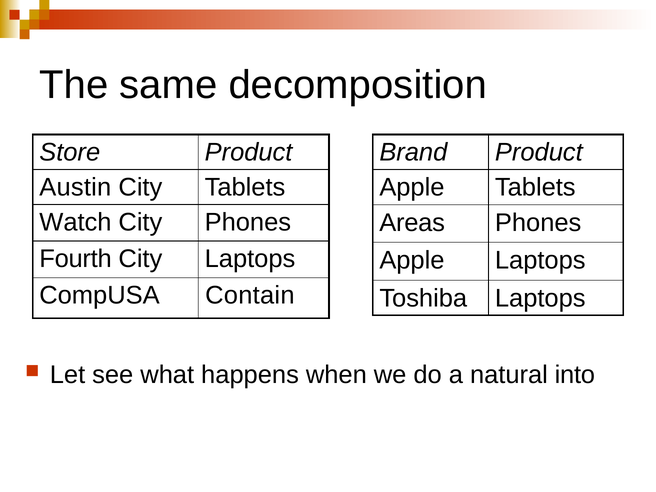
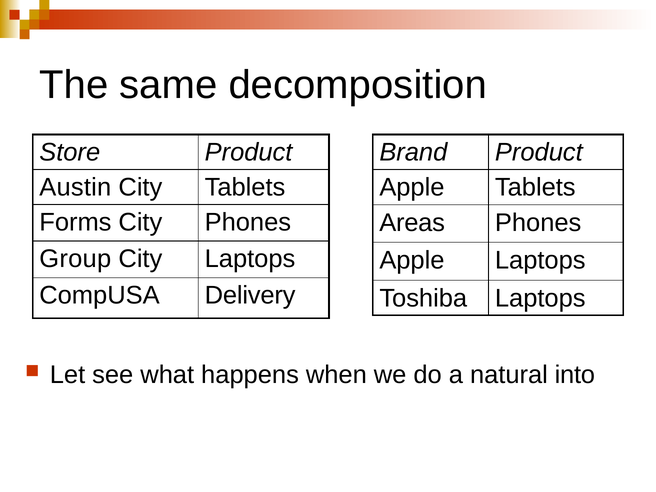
Watch: Watch -> Forms
Fourth: Fourth -> Group
Contain: Contain -> Delivery
